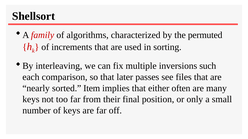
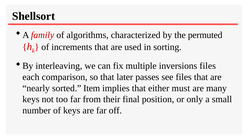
inversions such: such -> files
often: often -> must
